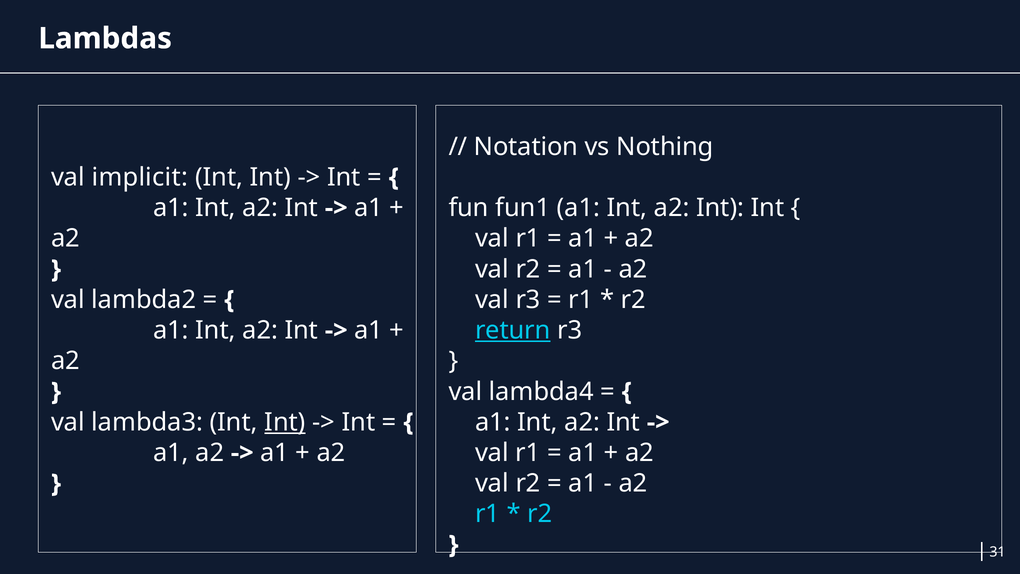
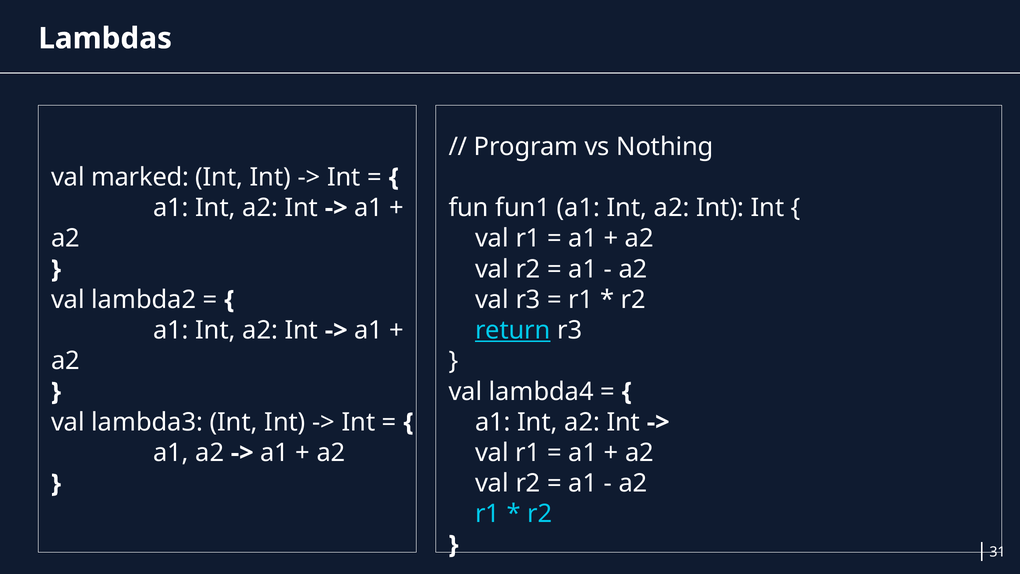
Notation: Notation -> Program
implicit: implicit -> marked
Int at (285, 422) underline: present -> none
